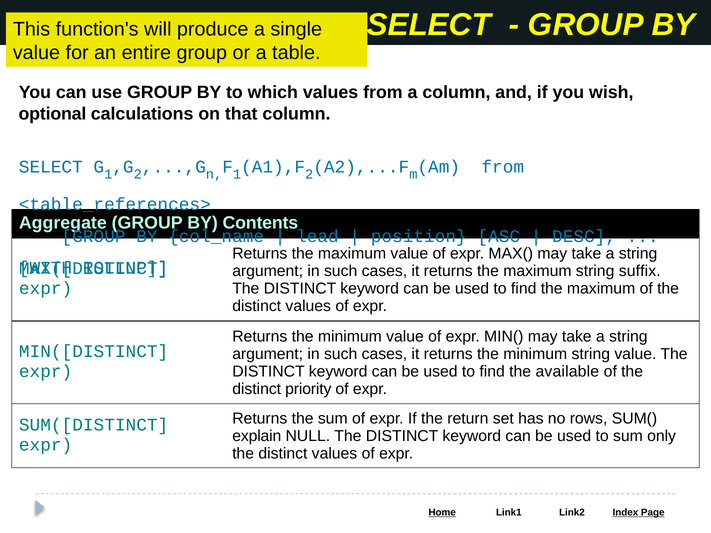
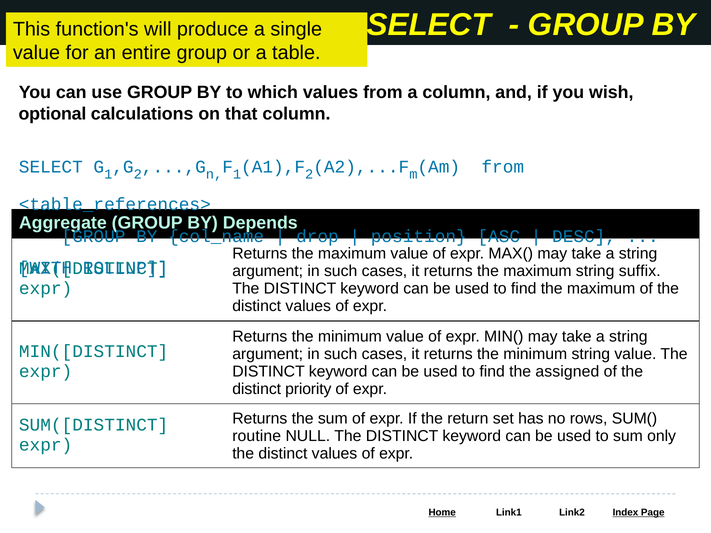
Contents: Contents -> Depends
lead: lead -> drop
available: available -> assigned
explain: explain -> routine
